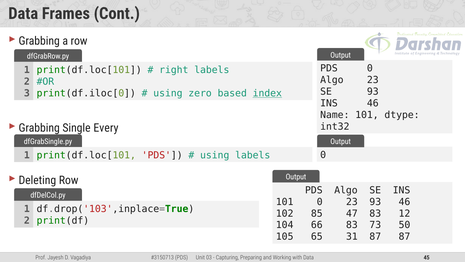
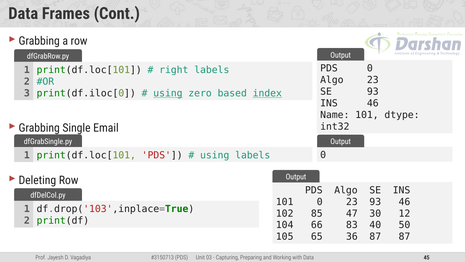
using at (168, 93) underline: none -> present
Every: Every -> Email
47 83: 83 -> 30
73: 73 -> 40
31: 31 -> 36
